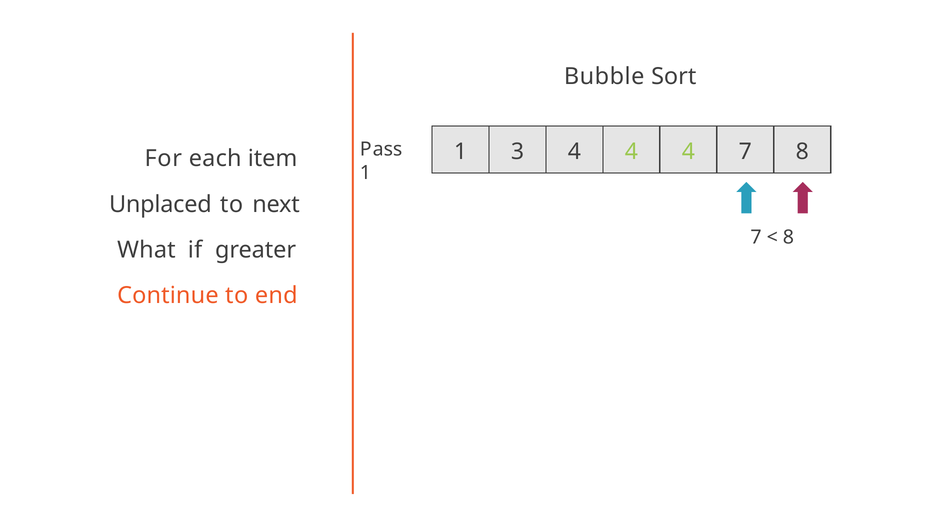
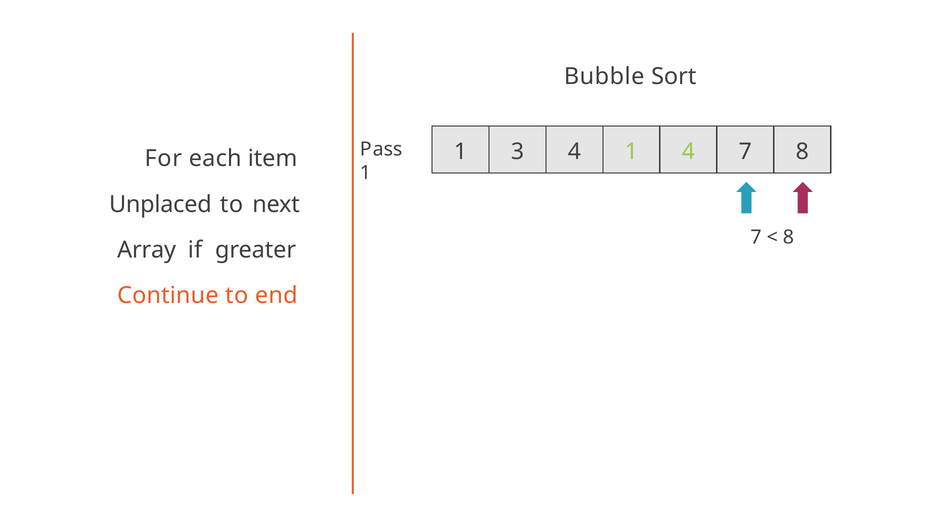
3 4 4: 4 -> 1
What: What -> Array
